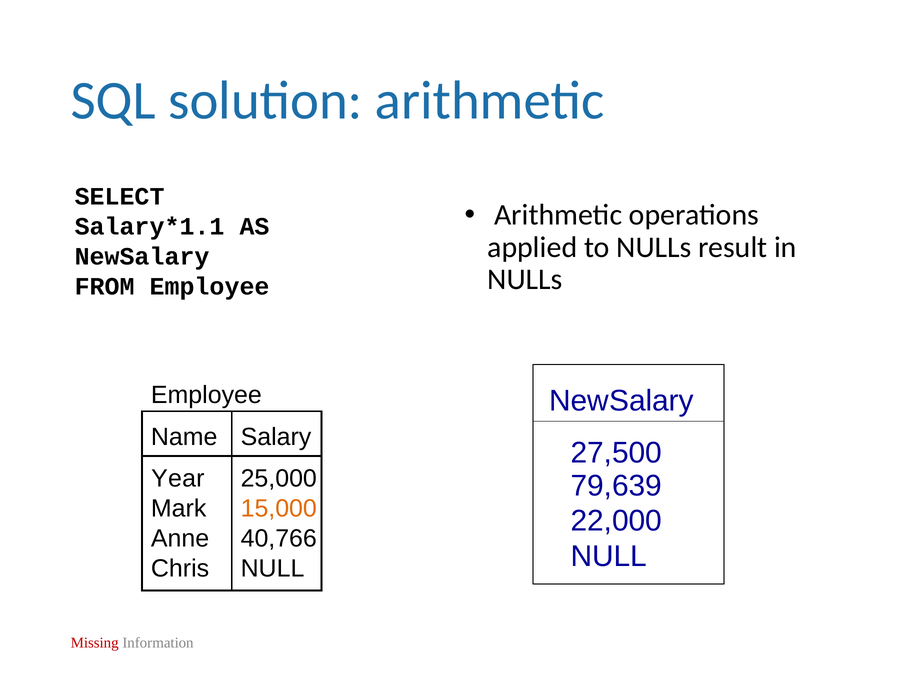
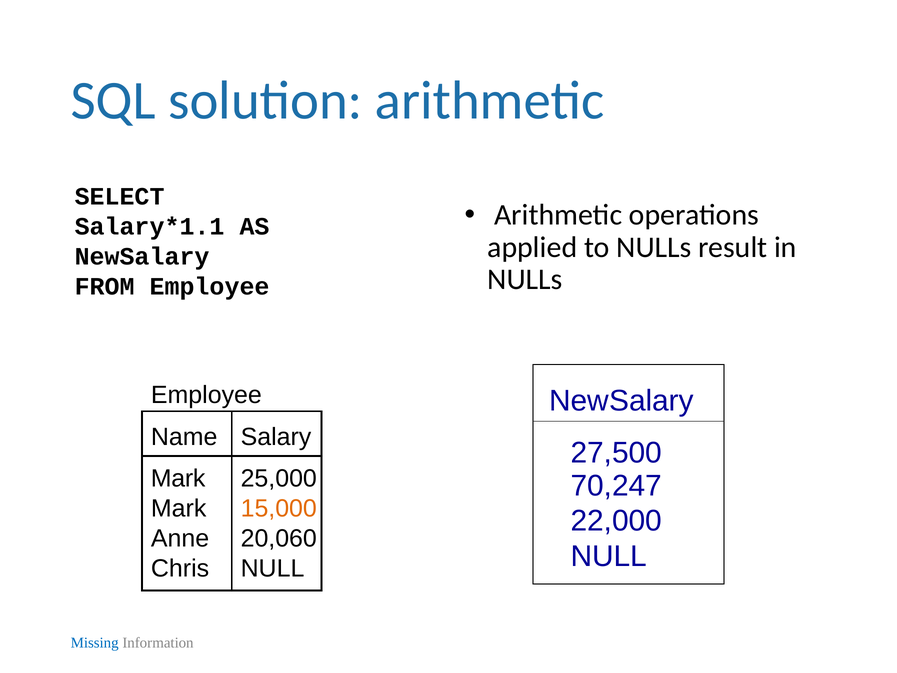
Year at (178, 479): Year -> Mark
79,639: 79,639 -> 70,247
40,766: 40,766 -> 20,060
Missing colour: red -> blue
